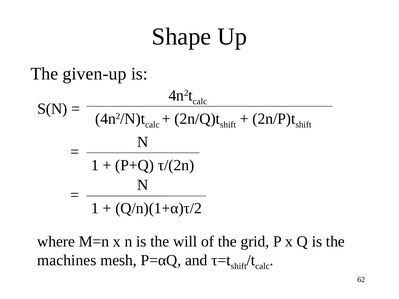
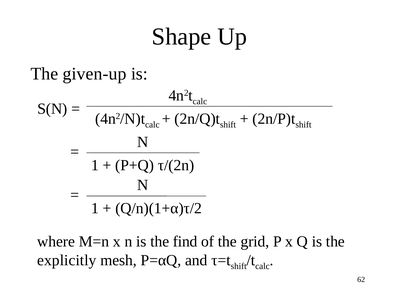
will: will -> find
machines: machines -> explicitly
